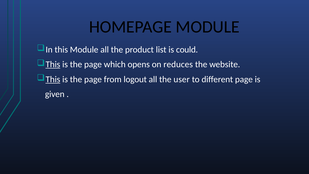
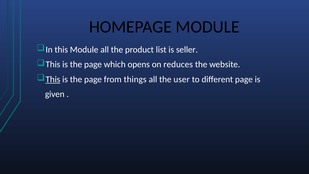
could: could -> seller
This at (53, 64) underline: present -> none
logout: logout -> things
